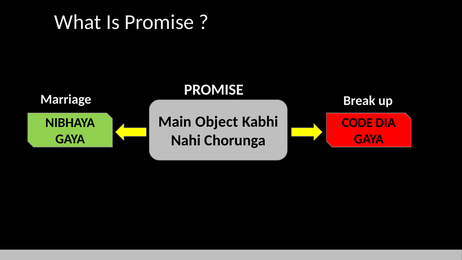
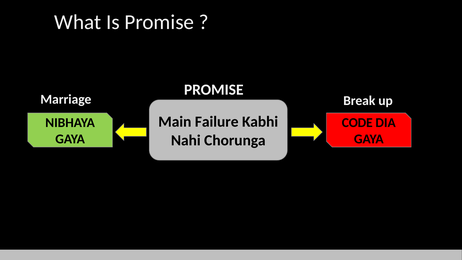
Object: Object -> Failure
